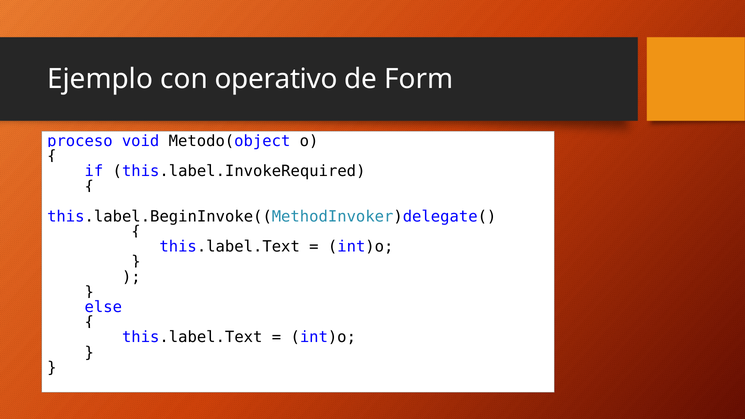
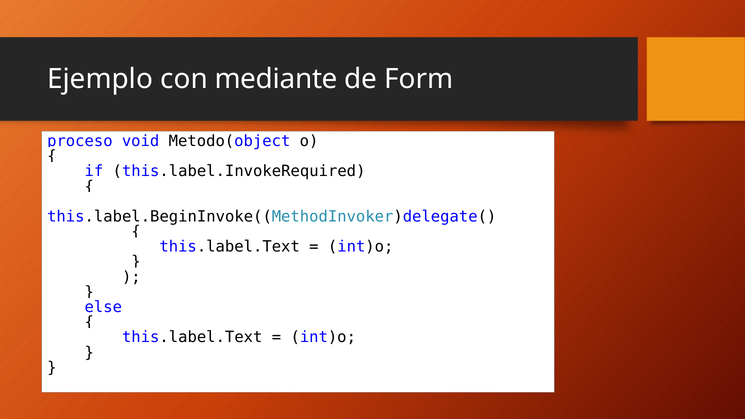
operativo: operativo -> mediante
